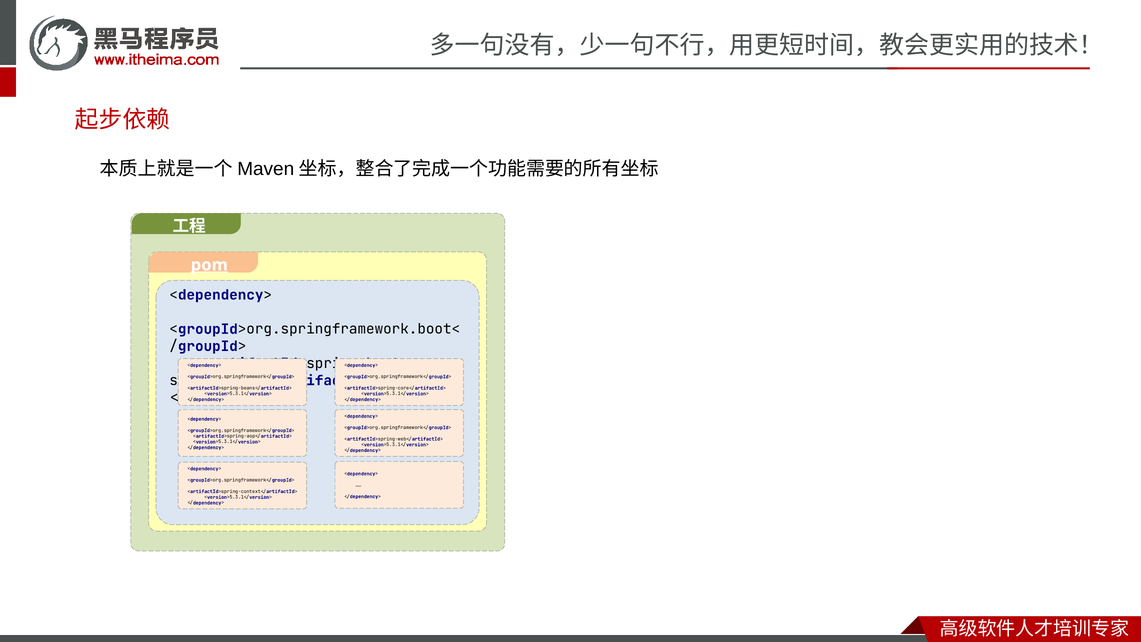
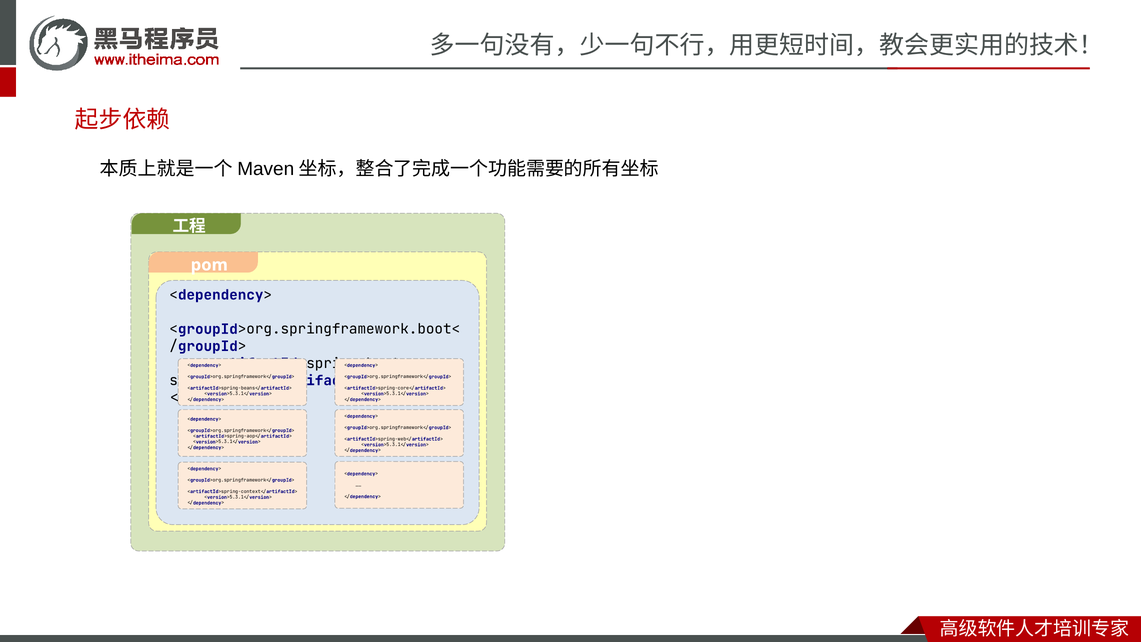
pom underline: present -> none
